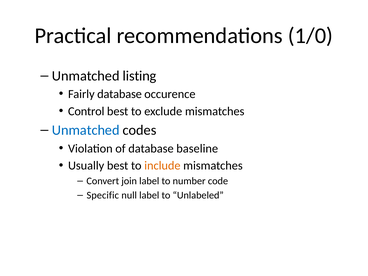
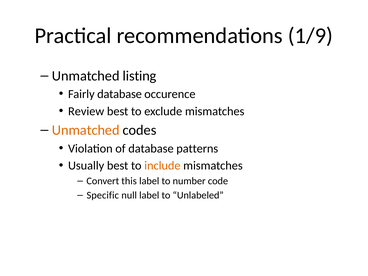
1/0: 1/0 -> 1/9
Control: Control -> Review
Unmatched at (86, 130) colour: blue -> orange
baseline: baseline -> patterns
join: join -> this
